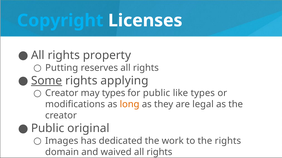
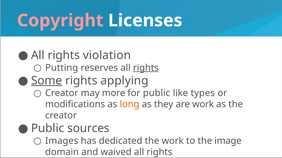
Copyright colour: light blue -> pink
property: property -> violation
rights at (146, 68) underline: none -> present
may types: types -> more
are legal: legal -> work
original: original -> sources
the rights: rights -> image
